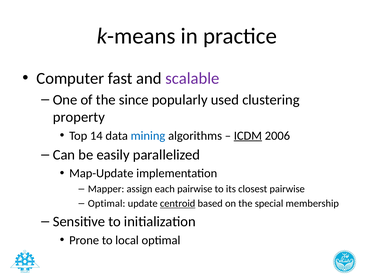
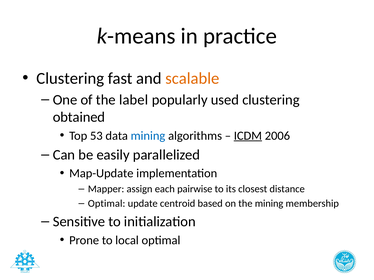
Computer at (70, 78): Computer -> Clustering
scalable colour: purple -> orange
since: since -> label
property: property -> obtained
14: 14 -> 53
closest pairwise: pairwise -> distance
centroid underline: present -> none
the special: special -> mining
